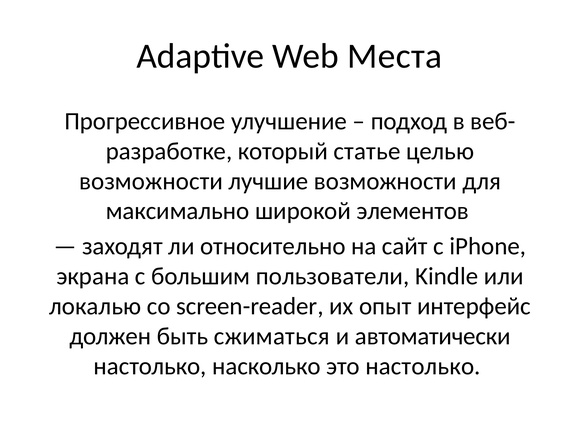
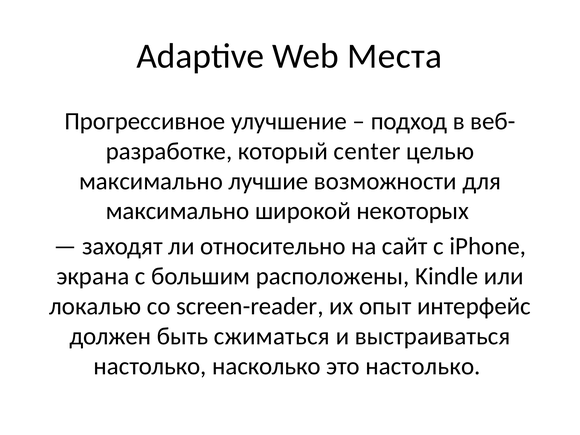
статье: статье -> center
возможности at (151, 181): возможности -> максимально
элементов: элементов -> некоторых
пользователи: пользователи -> расположены
автоматически: автоматически -> выстраиваться
